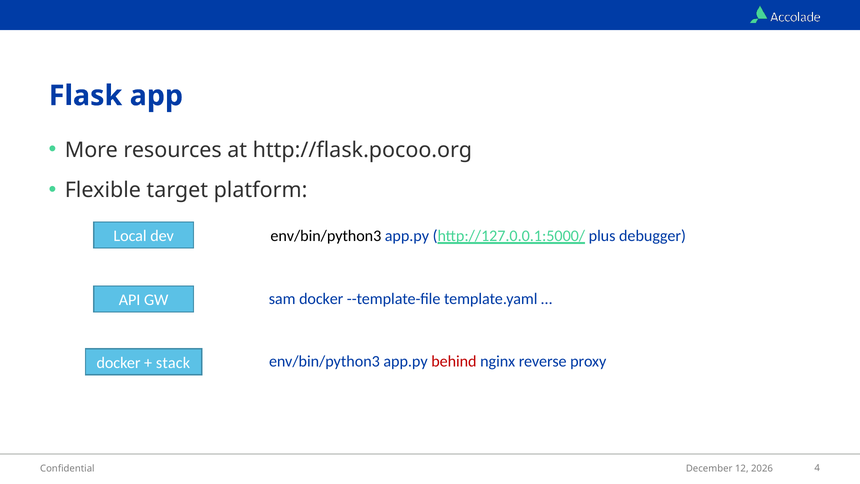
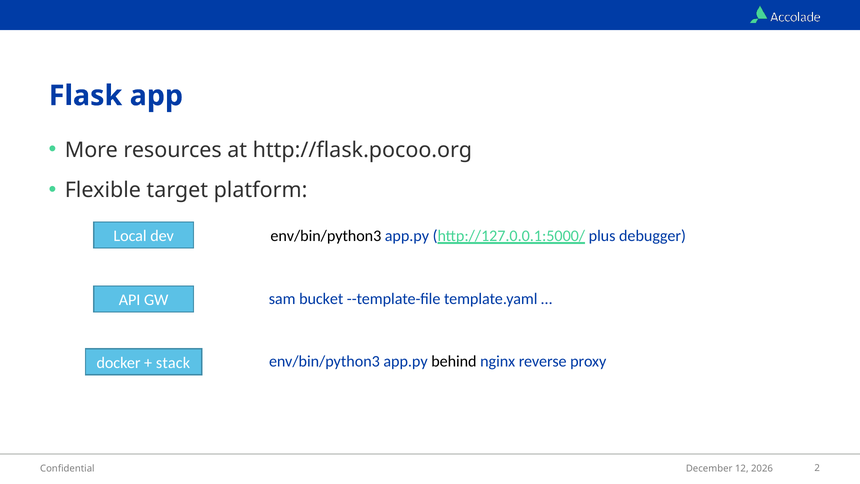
sam docker: docker -> bucket
behind colour: red -> black
4: 4 -> 2
